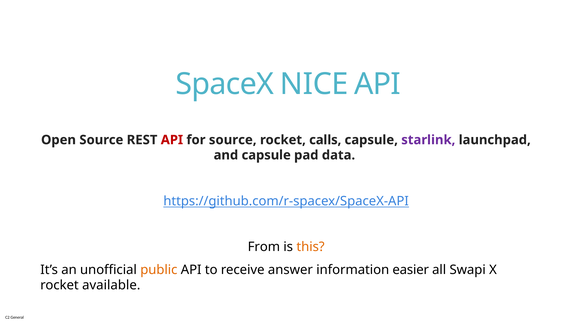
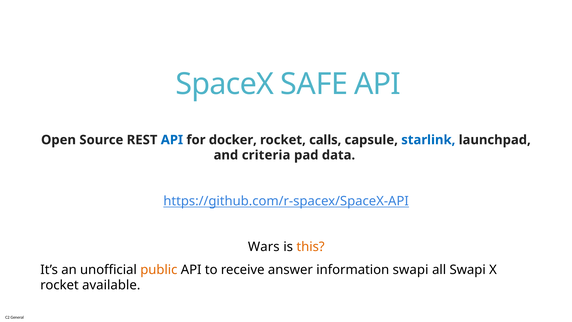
NICE: NICE -> SAFE
API at (172, 140) colour: red -> blue
for source: source -> docker
starlink colour: purple -> blue
and capsule: capsule -> criteria
From: From -> Wars
information easier: easier -> swapi
